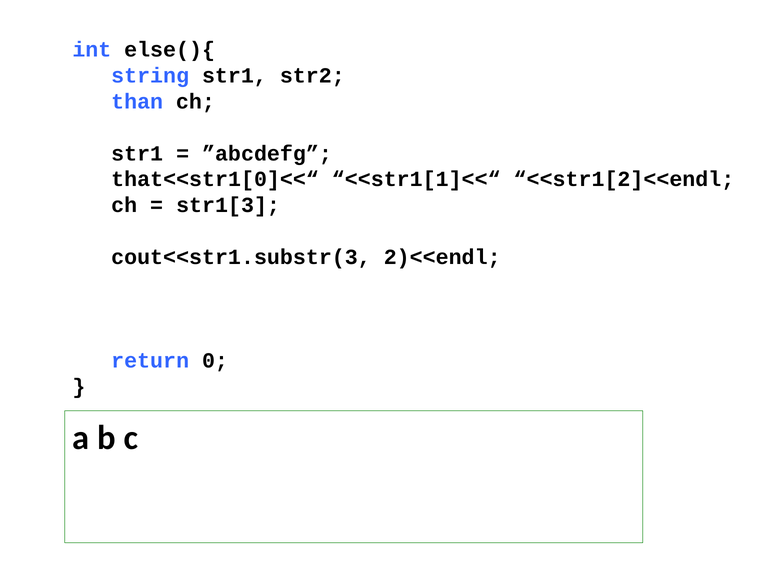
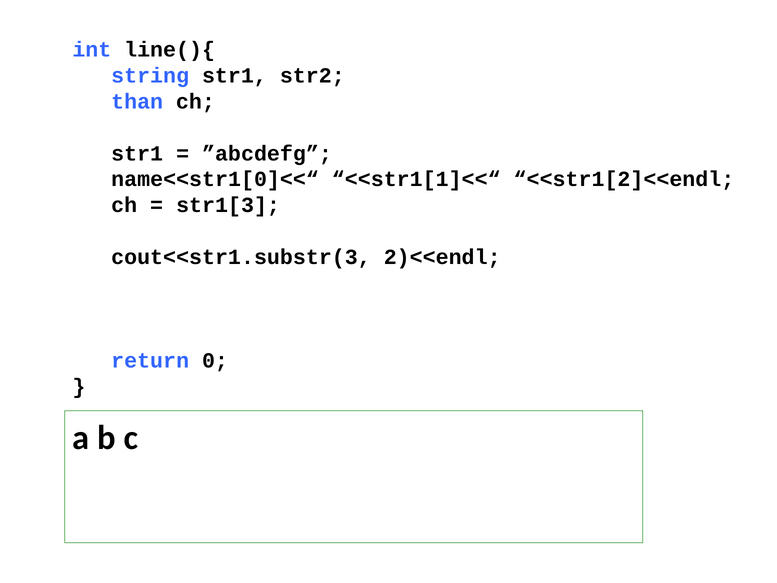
else(){: else(){ -> line(){
that<<str1[0]<<“: that<<str1[0]<<“ -> name<<str1[0]<<“
